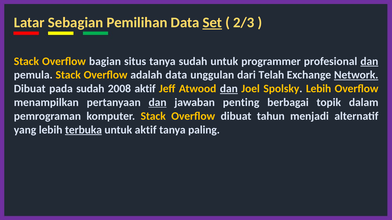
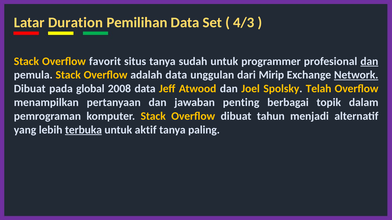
Sebagian: Sebagian -> Duration
Set underline: present -> none
2/3: 2/3 -> 4/3
bagian: bagian -> favorit
Telah: Telah -> Mirip
pada sudah: sudah -> global
2008 aktif: aktif -> data
dan at (229, 89) underline: present -> none
Spolsky Lebih: Lebih -> Telah
dan at (158, 103) underline: present -> none
